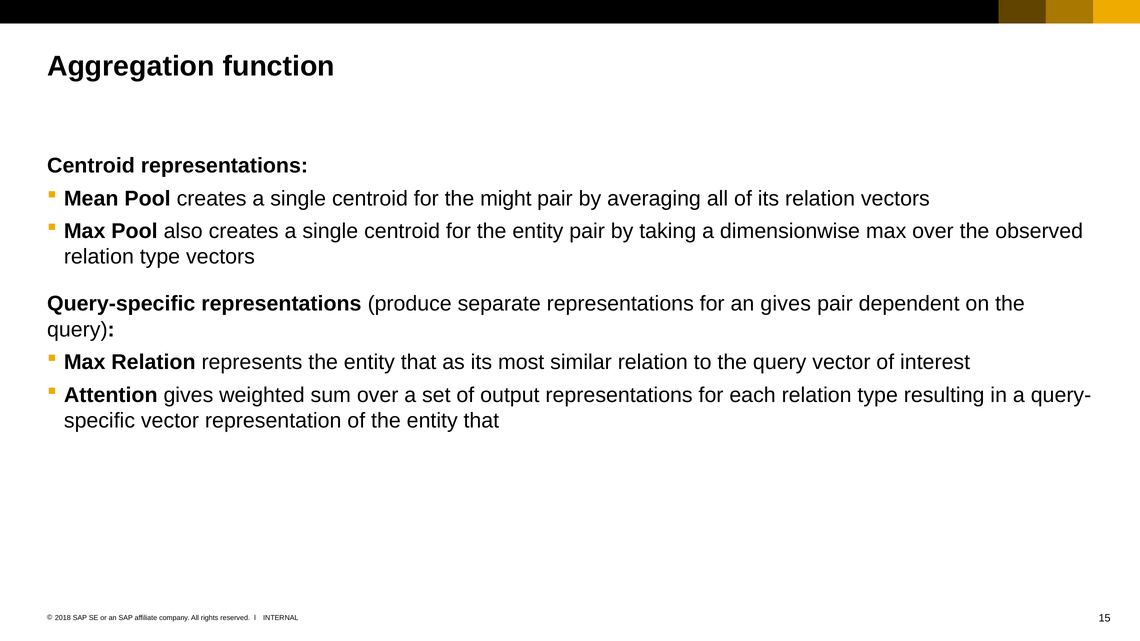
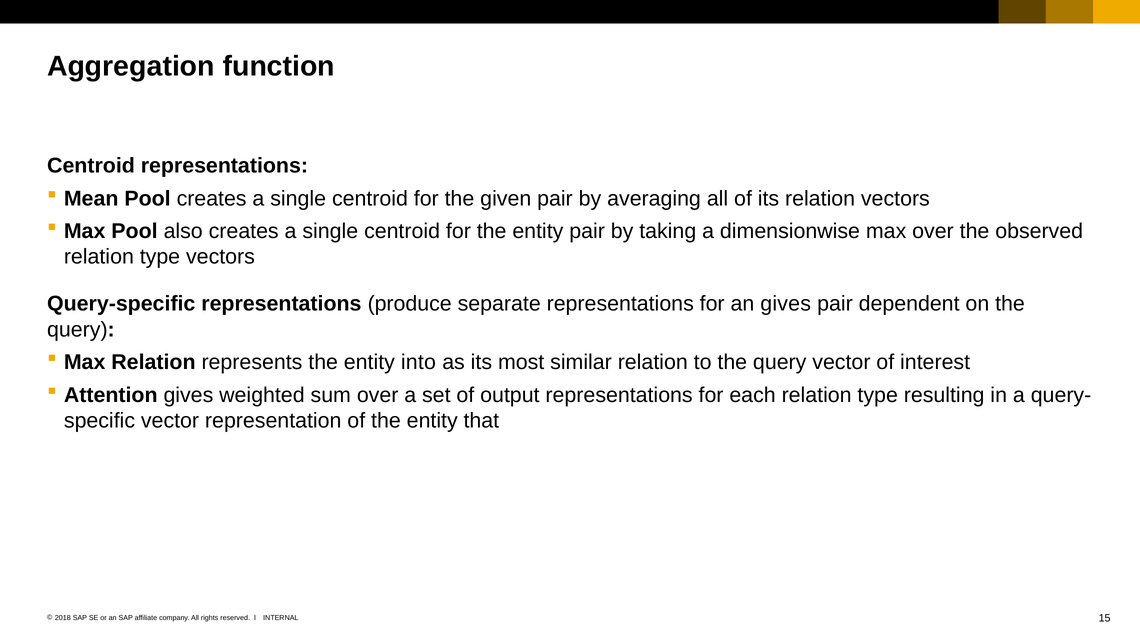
might: might -> given
represents the entity that: that -> into
